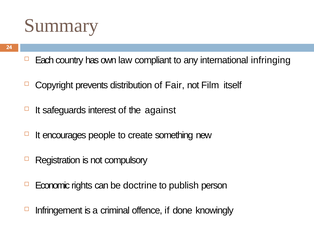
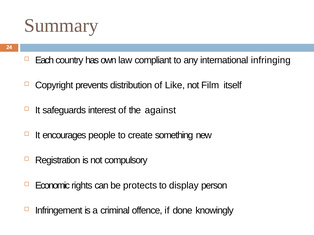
Fair: Fair -> Like
doctrine: doctrine -> protects
publish: publish -> display
